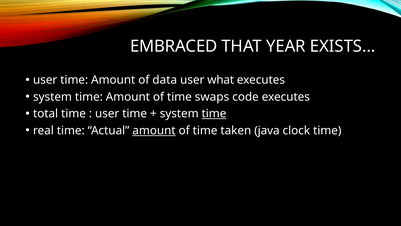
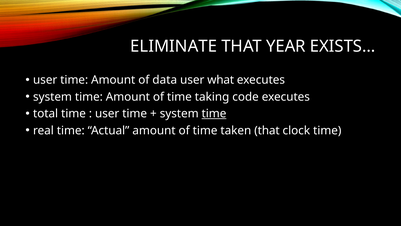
EMBRACED: EMBRACED -> ELIMINATE
swaps: swaps -> taking
amount at (154, 130) underline: present -> none
taken java: java -> that
